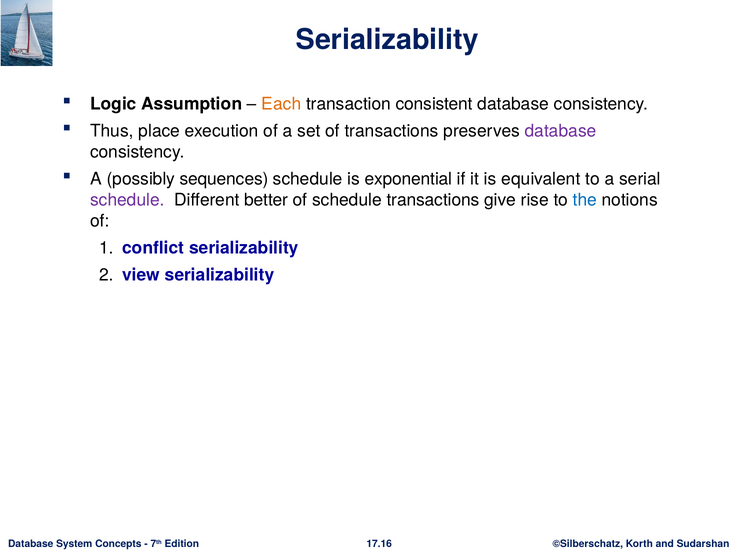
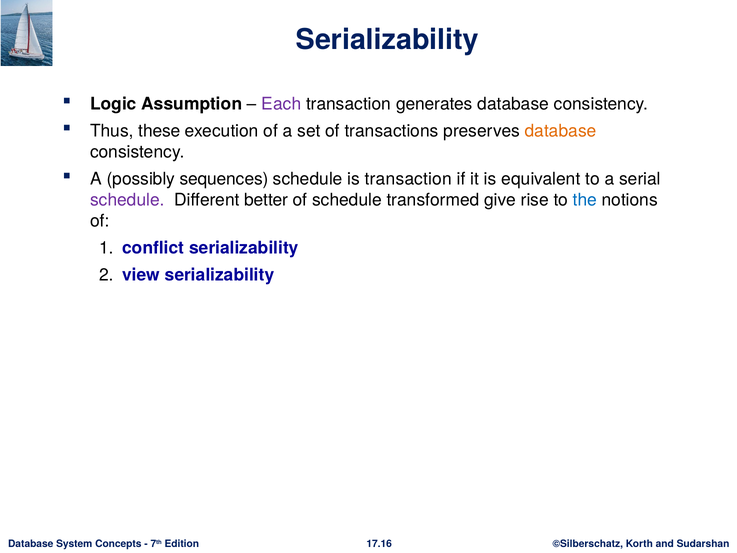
Each colour: orange -> purple
consistent: consistent -> generates
place: place -> these
database at (561, 131) colour: purple -> orange
is exponential: exponential -> transaction
schedule transactions: transactions -> transformed
